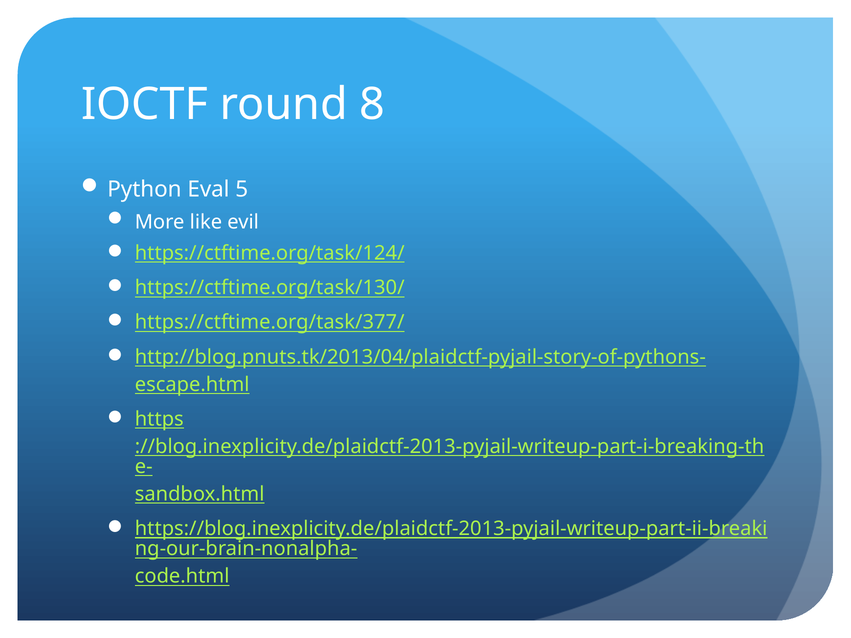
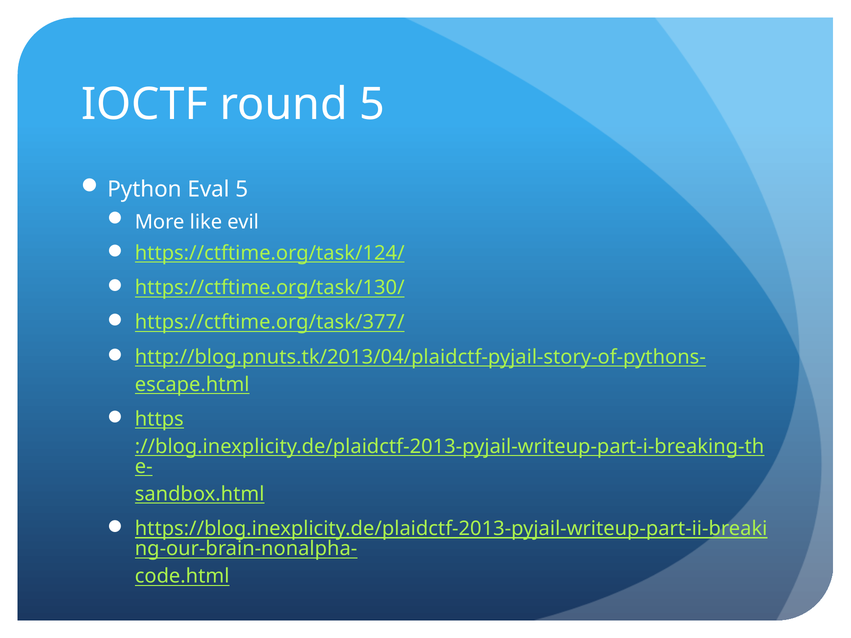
round 8: 8 -> 5
